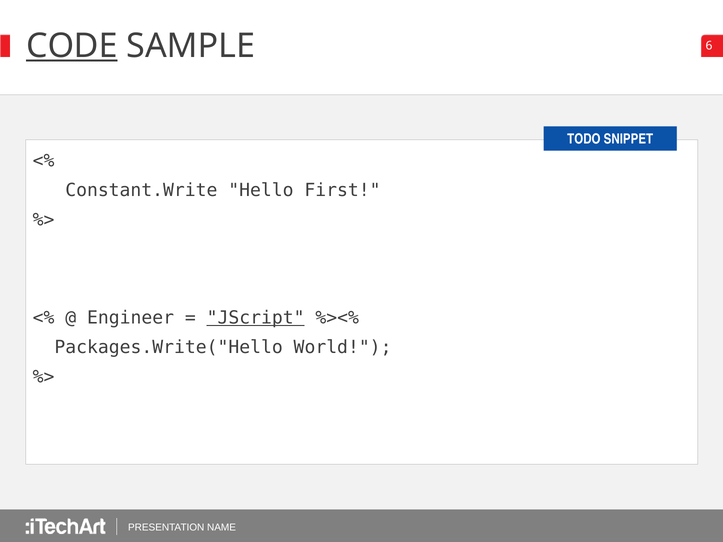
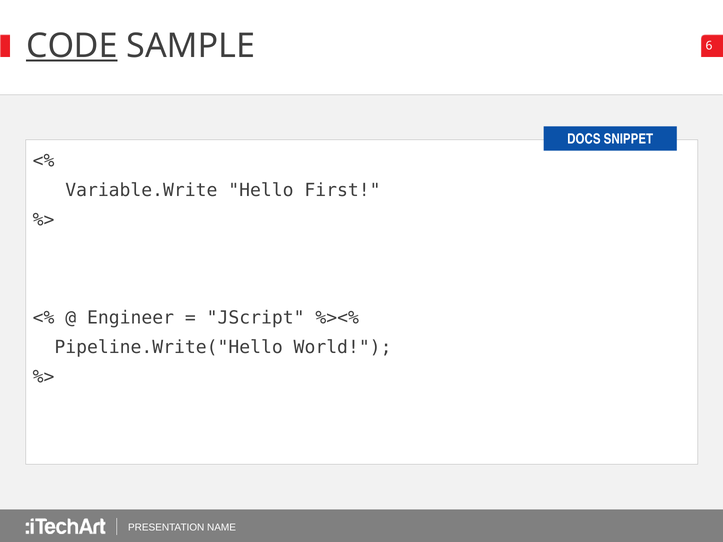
TODO: TODO -> DOCS
Constant.Write: Constant.Write -> Variable.Write
JScript underline: present -> none
Packages.Write("Hello: Packages.Write("Hello -> Pipeline.Write("Hello
